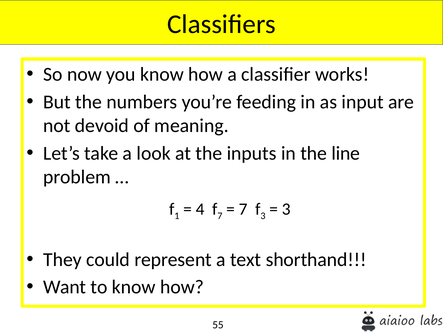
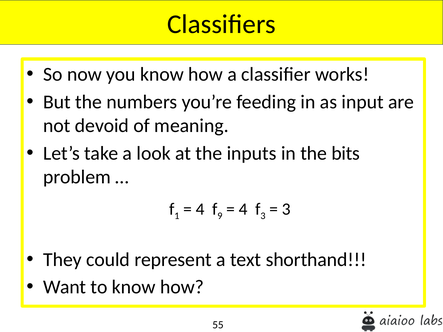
line: line -> bits
7 at (220, 216): 7 -> 9
7 at (243, 209): 7 -> 4
